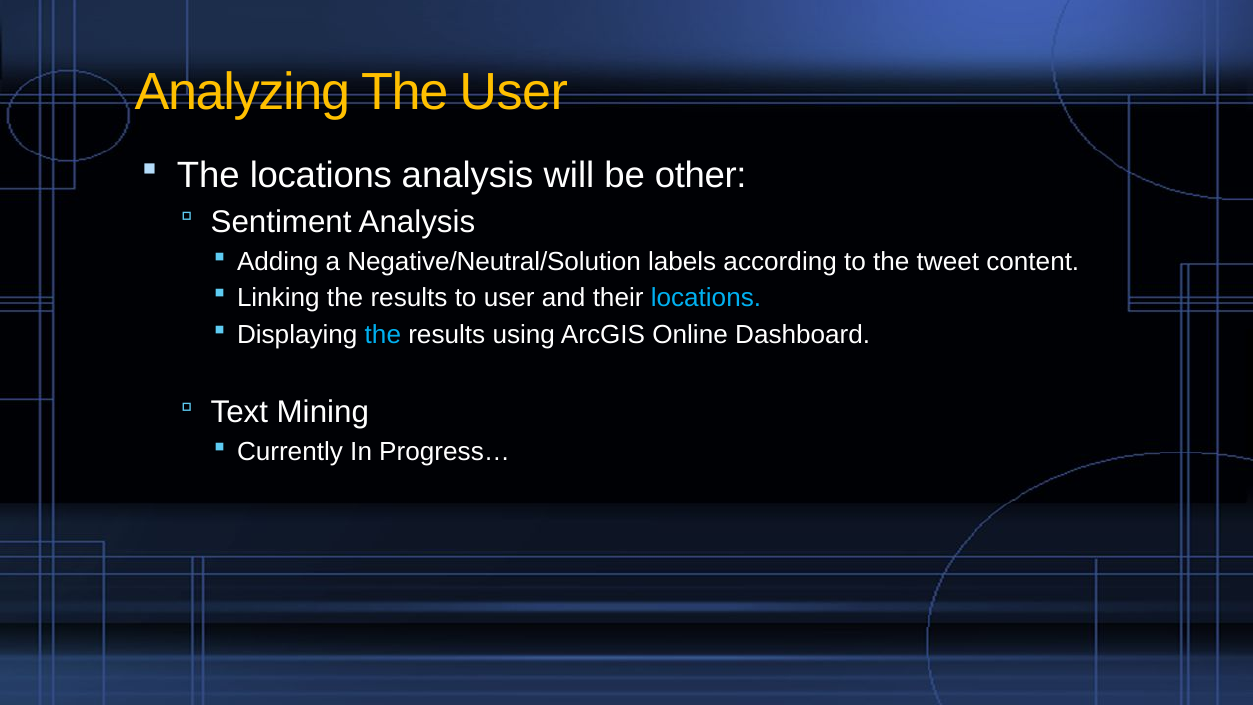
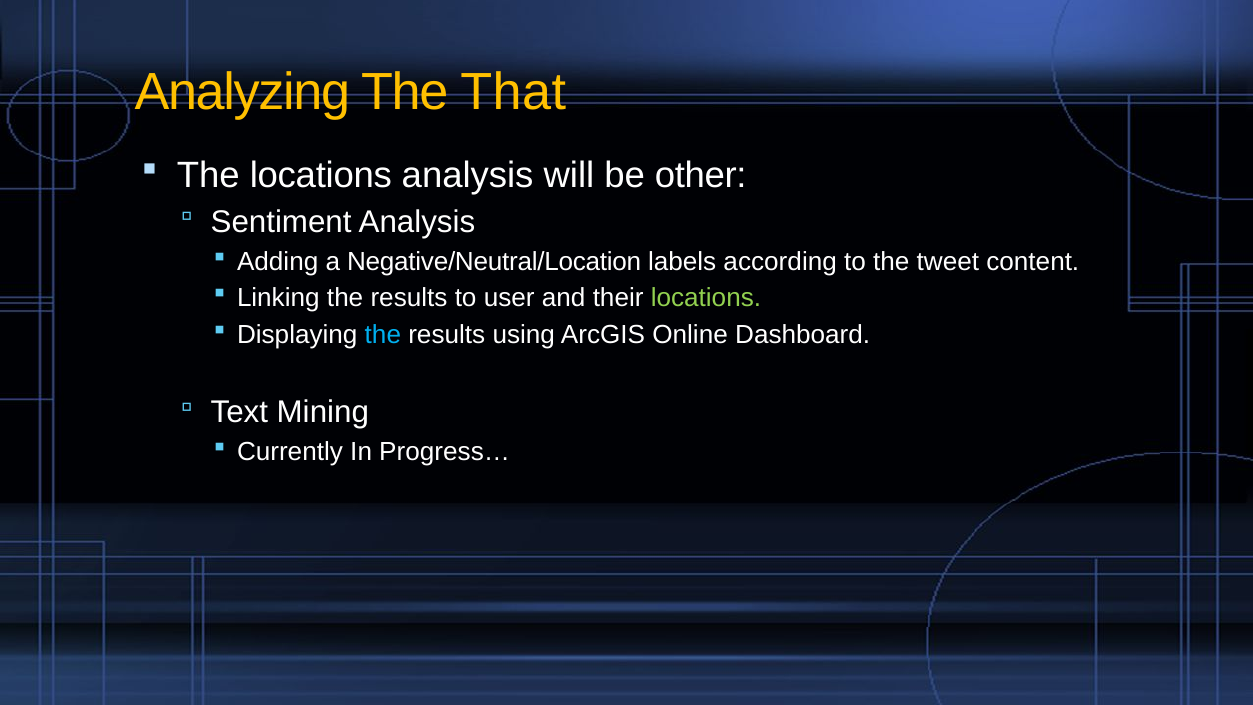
The User: User -> That
Negative/Neutral/Solution: Negative/Neutral/Solution -> Negative/Neutral/Location
locations at (706, 298) colour: light blue -> light green
